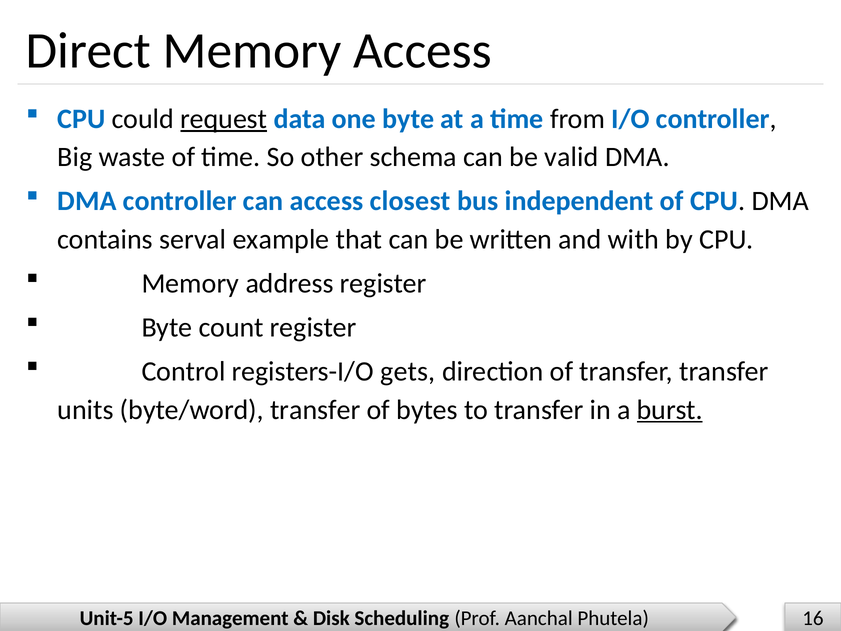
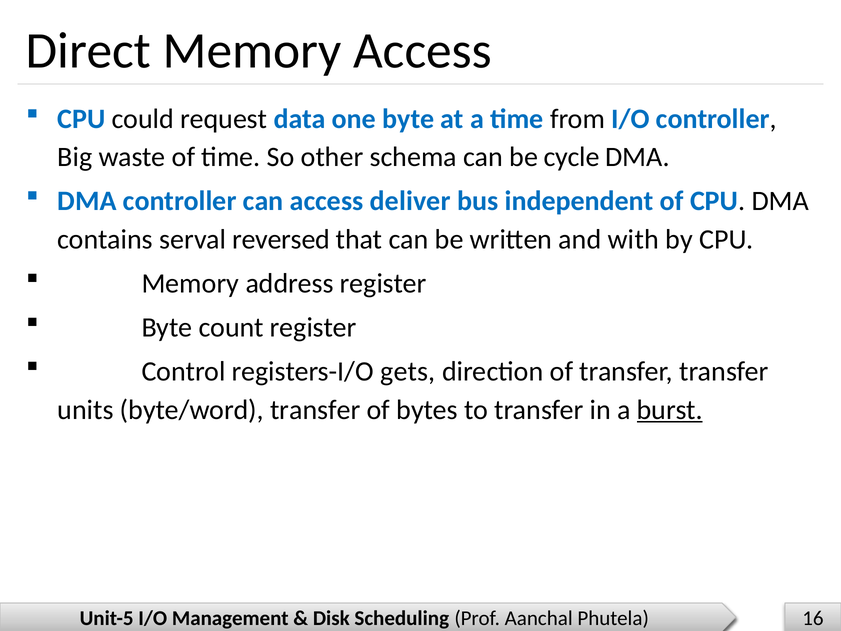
request underline: present -> none
valid: valid -> cycle
closest: closest -> deliver
example: example -> reversed
